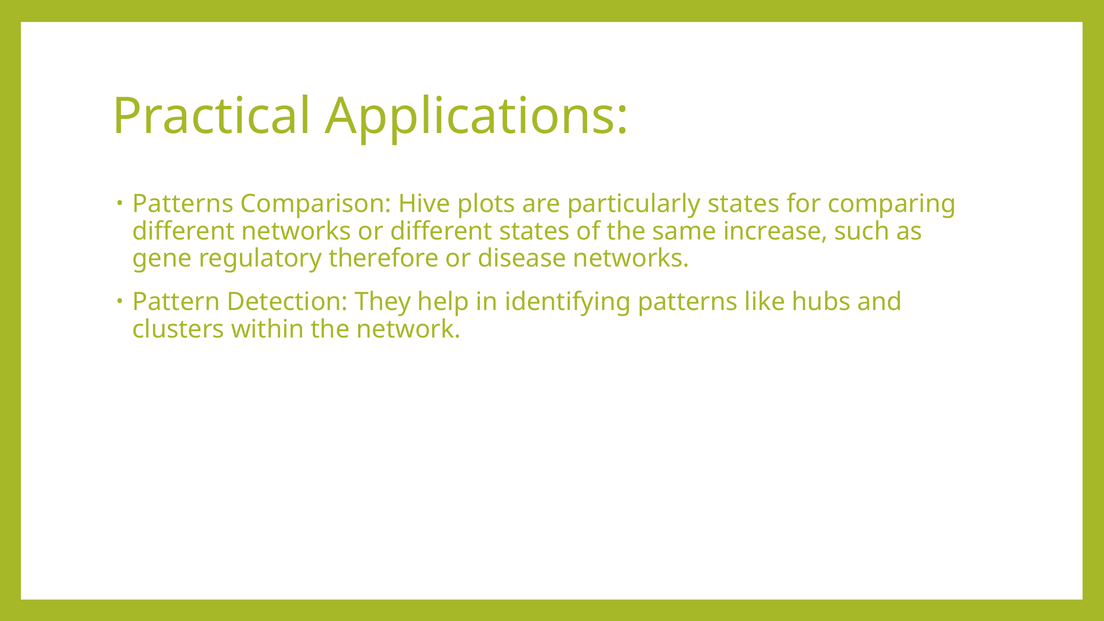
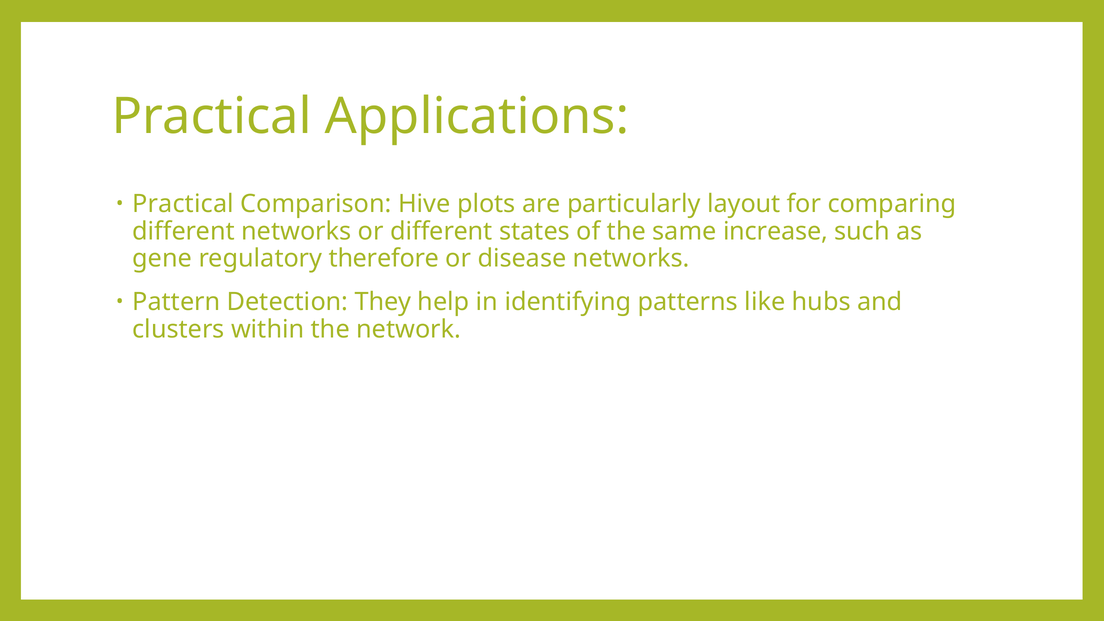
Patterns at (183, 204): Patterns -> Practical
particularly states: states -> layout
